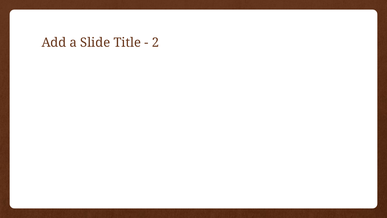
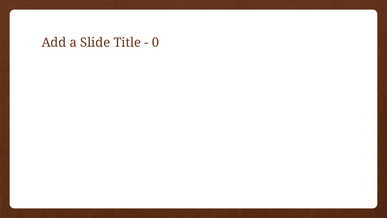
2: 2 -> 0
